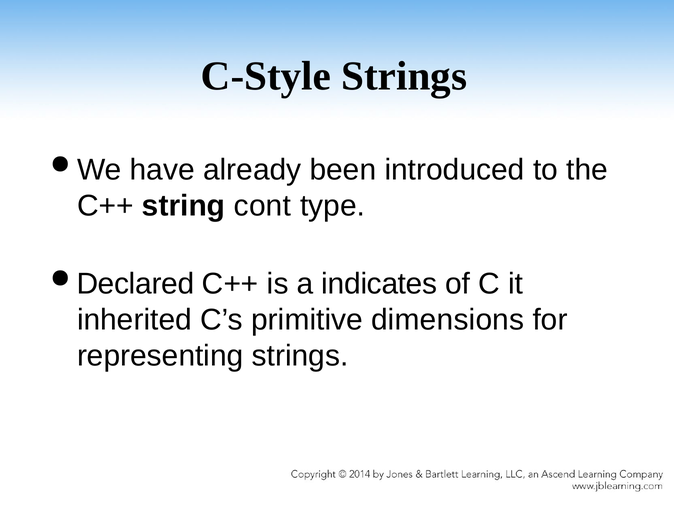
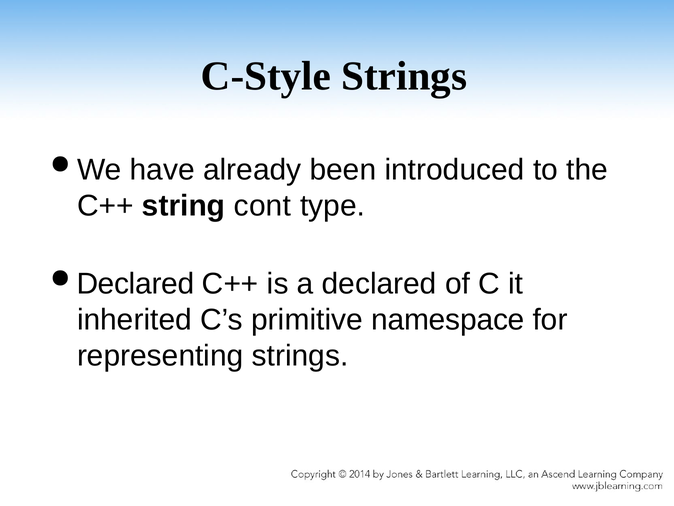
a indicates: indicates -> declared
dimensions: dimensions -> namespace
